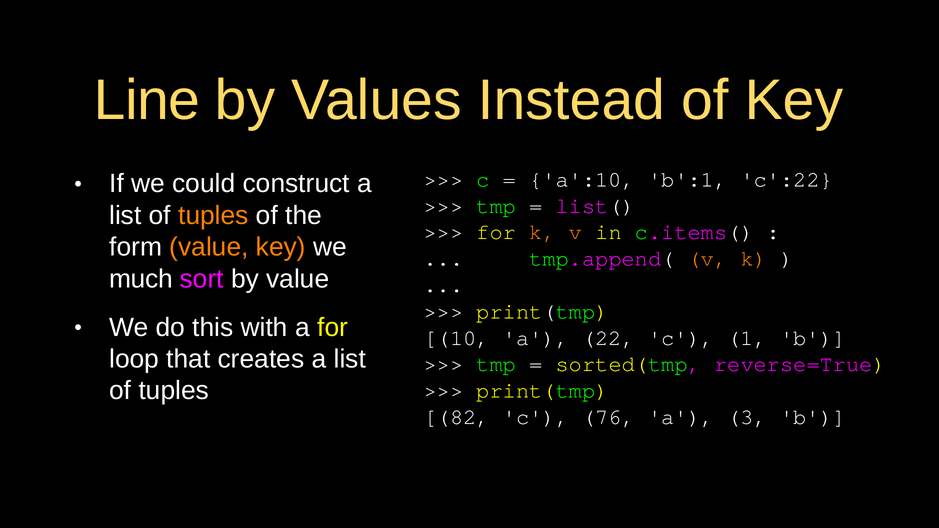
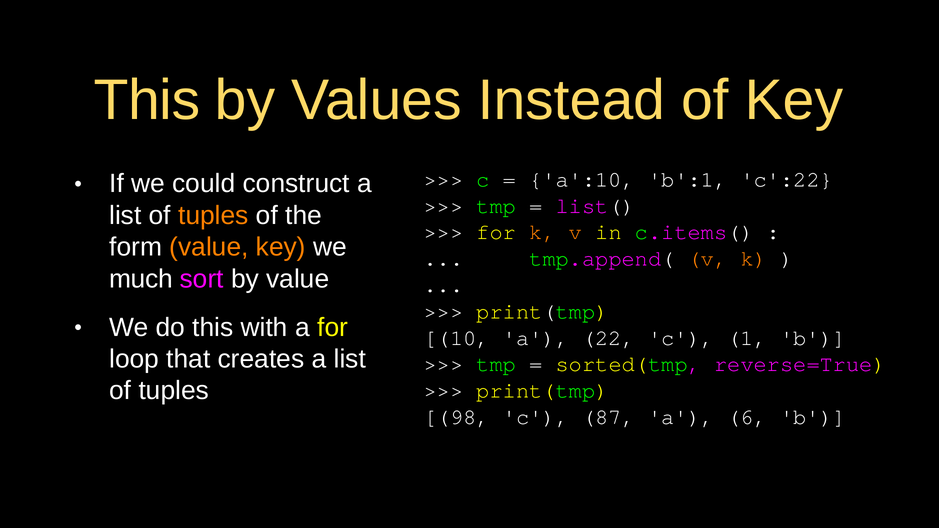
Line at (147, 100): Line -> This
82: 82 -> 98
76: 76 -> 87
3: 3 -> 6
